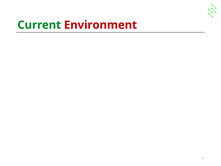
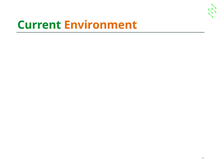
Environment colour: red -> orange
